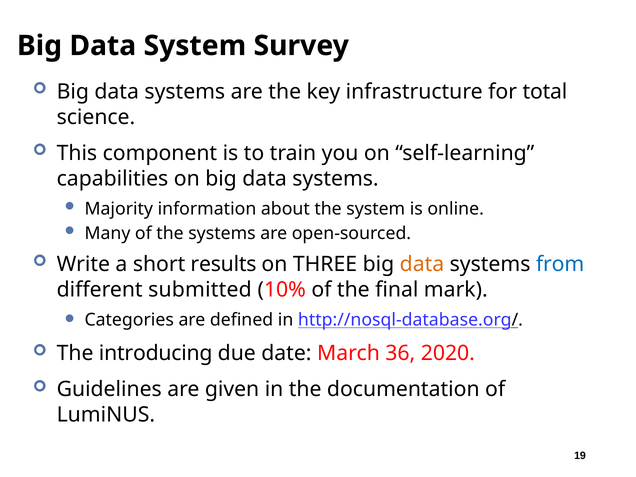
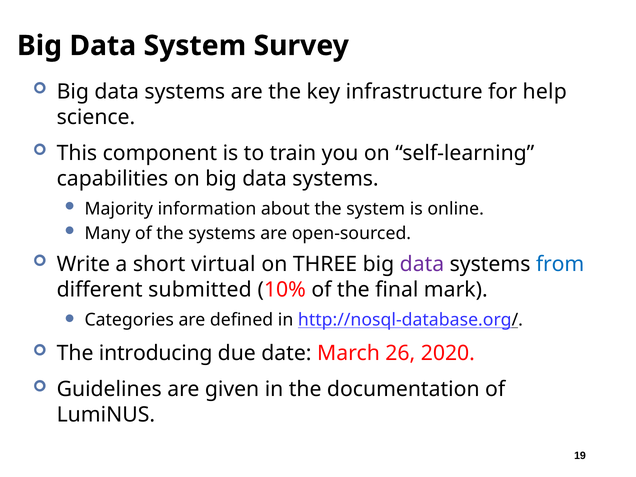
total: total -> help
results: results -> virtual
data at (422, 264) colour: orange -> purple
36: 36 -> 26
